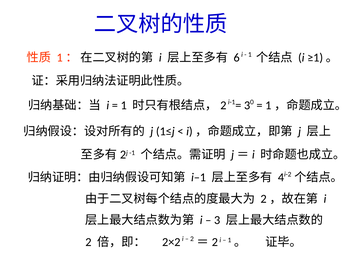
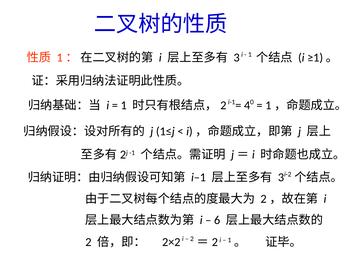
6 at (237, 58): 6 -> 3
3 at (247, 105): 3 -> 4
4 at (281, 177): 4 -> 3
3 at (217, 220): 3 -> 6
